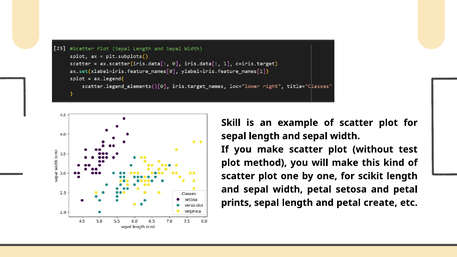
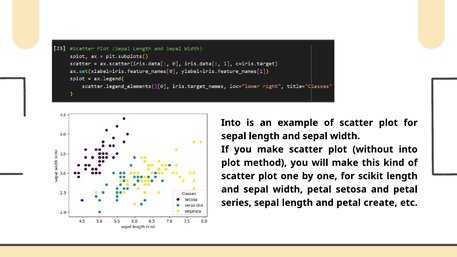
Skill at (231, 123): Skill -> Into
without test: test -> into
prints: prints -> series
